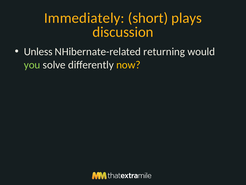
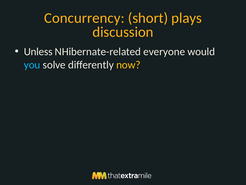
Immediately: Immediately -> Concurrency
returning: returning -> everyone
you colour: light green -> light blue
